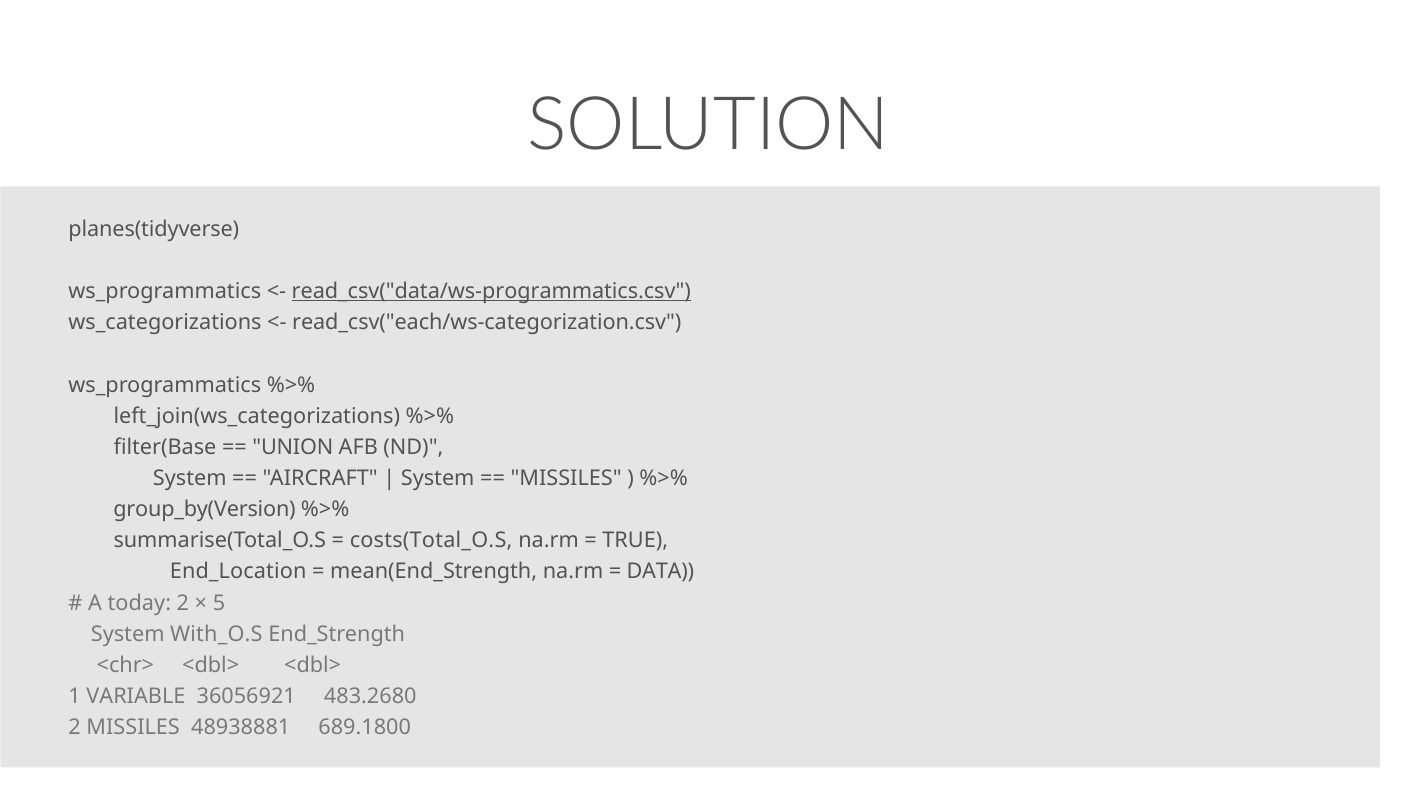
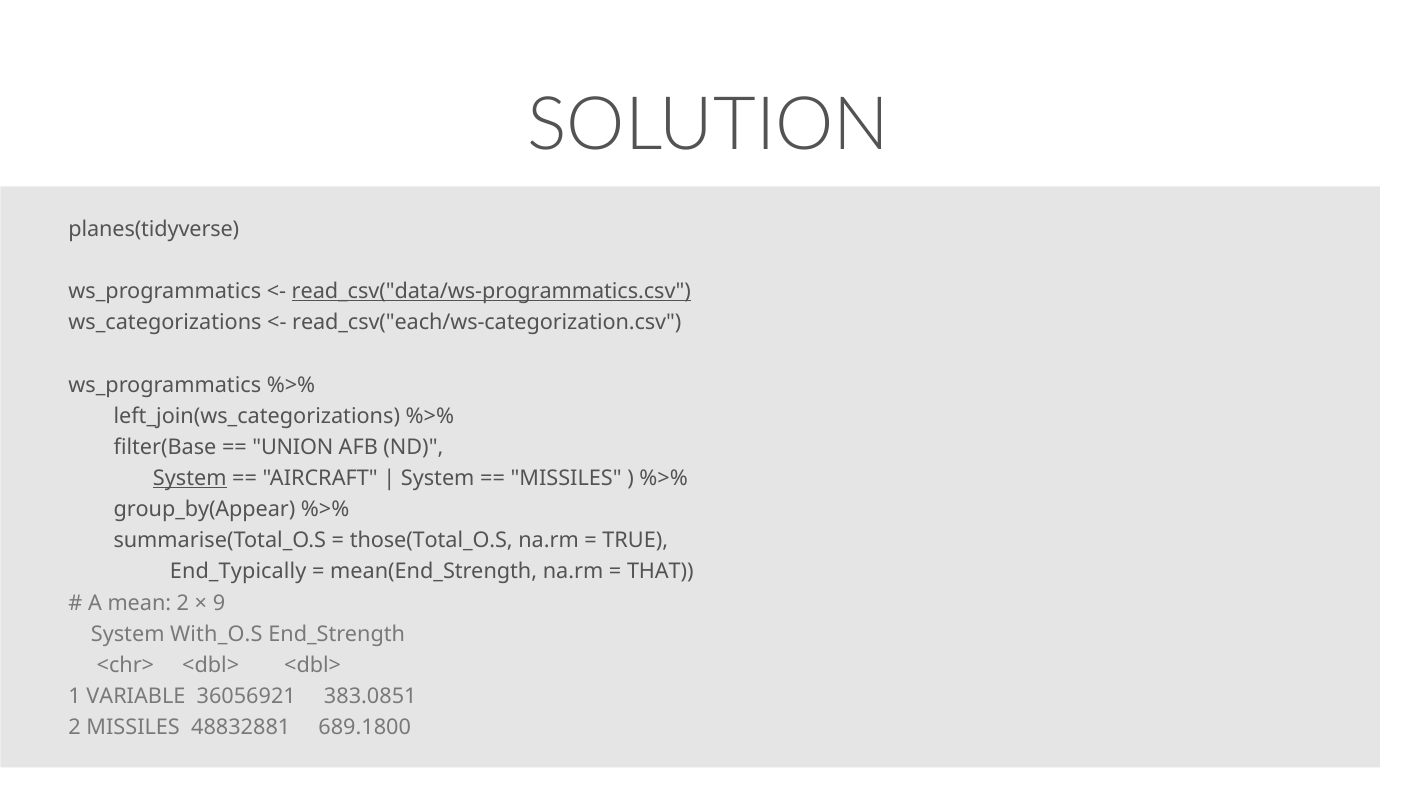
System at (190, 479) underline: none -> present
group_by(Version: group_by(Version -> group_by(Appear
costs(Total_O.S: costs(Total_O.S -> those(Total_O.S
End_Location: End_Location -> End_Typically
DATA: DATA -> THAT
today: today -> mean
5: 5 -> 9
483.2680: 483.2680 -> 383.0851
48938881: 48938881 -> 48832881
